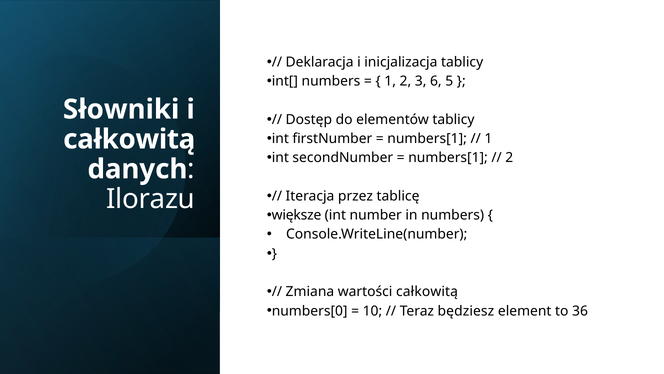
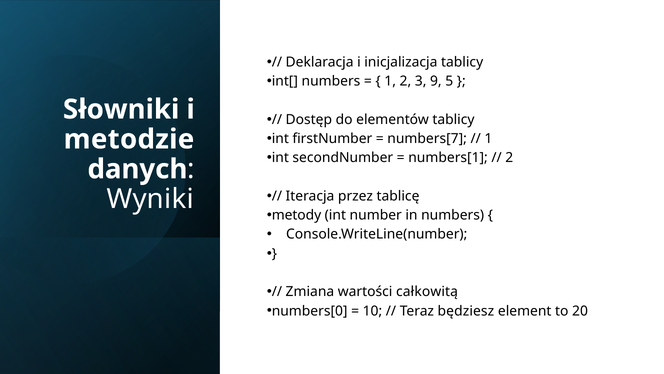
6: 6 -> 9
numbers[1 at (427, 139): numbers[1 -> numbers[7
całkowitą at (129, 139): całkowitą -> metodzie
Ilorazu: Ilorazu -> Wyniki
większe: większe -> metody
36: 36 -> 20
